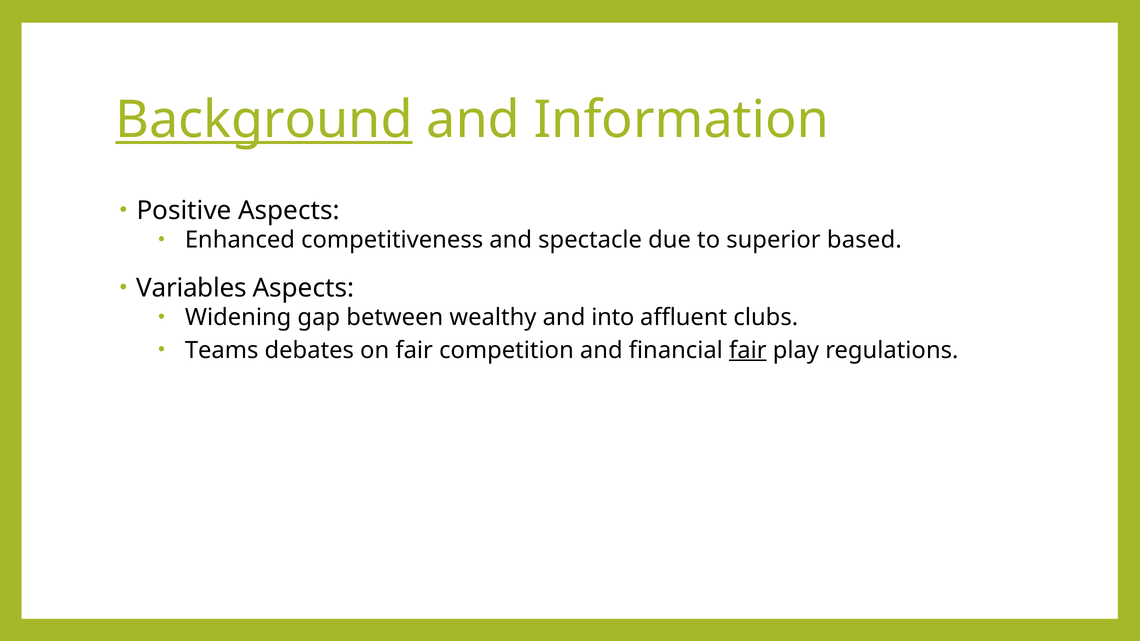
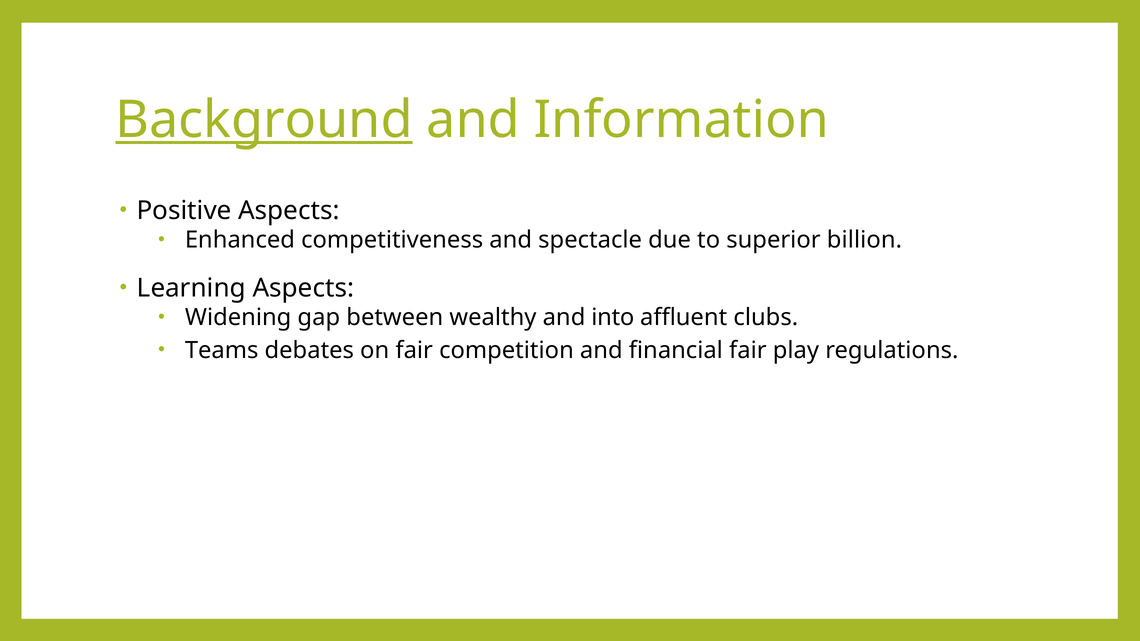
based: based -> billion
Variables: Variables -> Learning
fair at (748, 350) underline: present -> none
